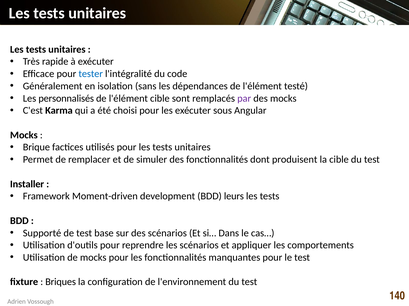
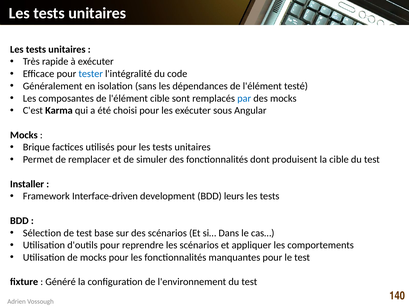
personnalisés: personnalisés -> composantes
par colour: purple -> blue
Moment-driven: Moment-driven -> Interface-driven
Supporté: Supporté -> Sélection
Briques: Briques -> Généré
